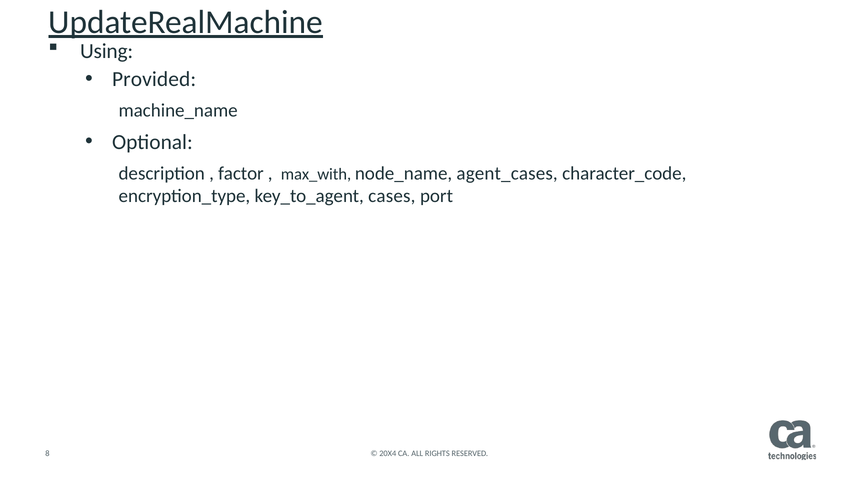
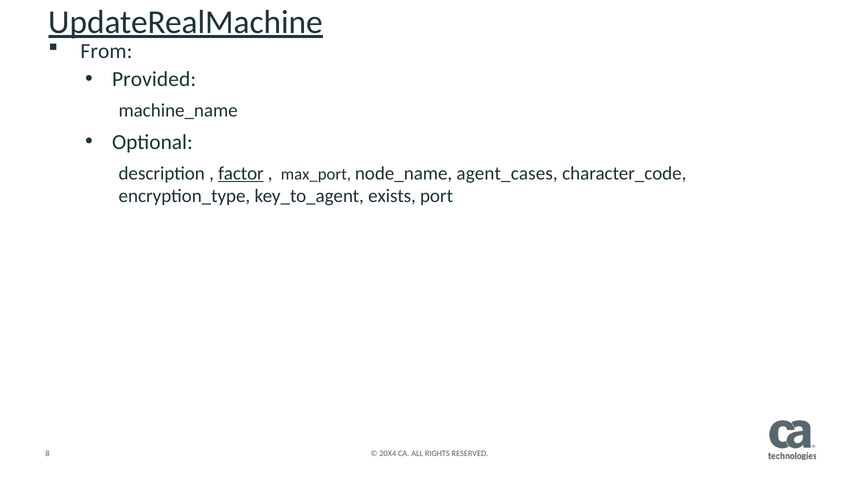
Using: Using -> From
factor underline: none -> present
max_with: max_with -> max_port
cases: cases -> exists
